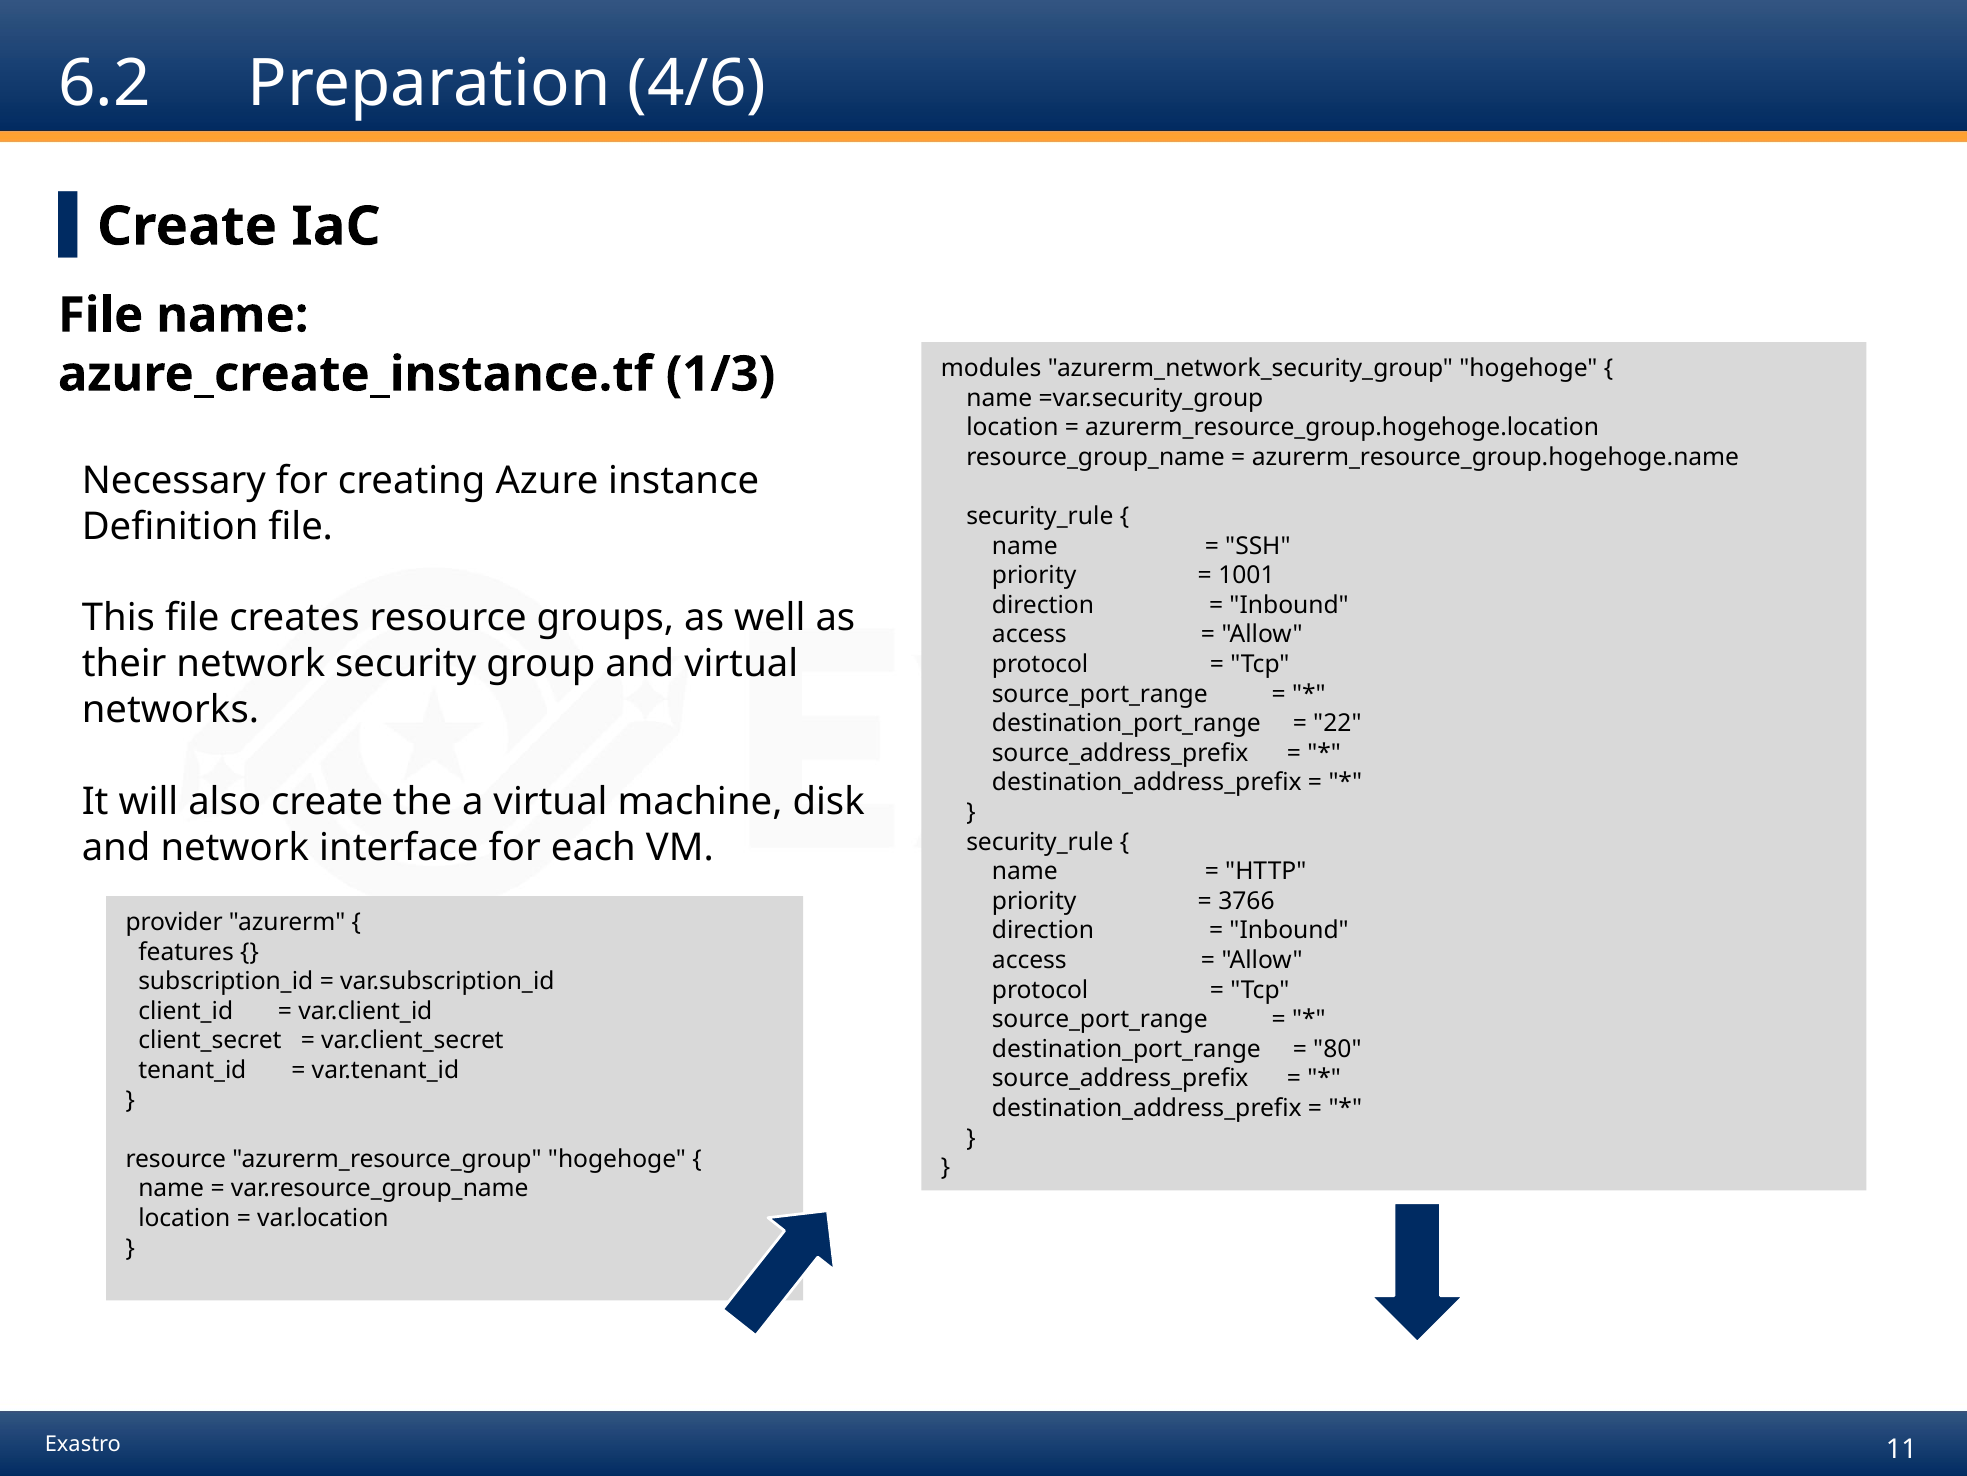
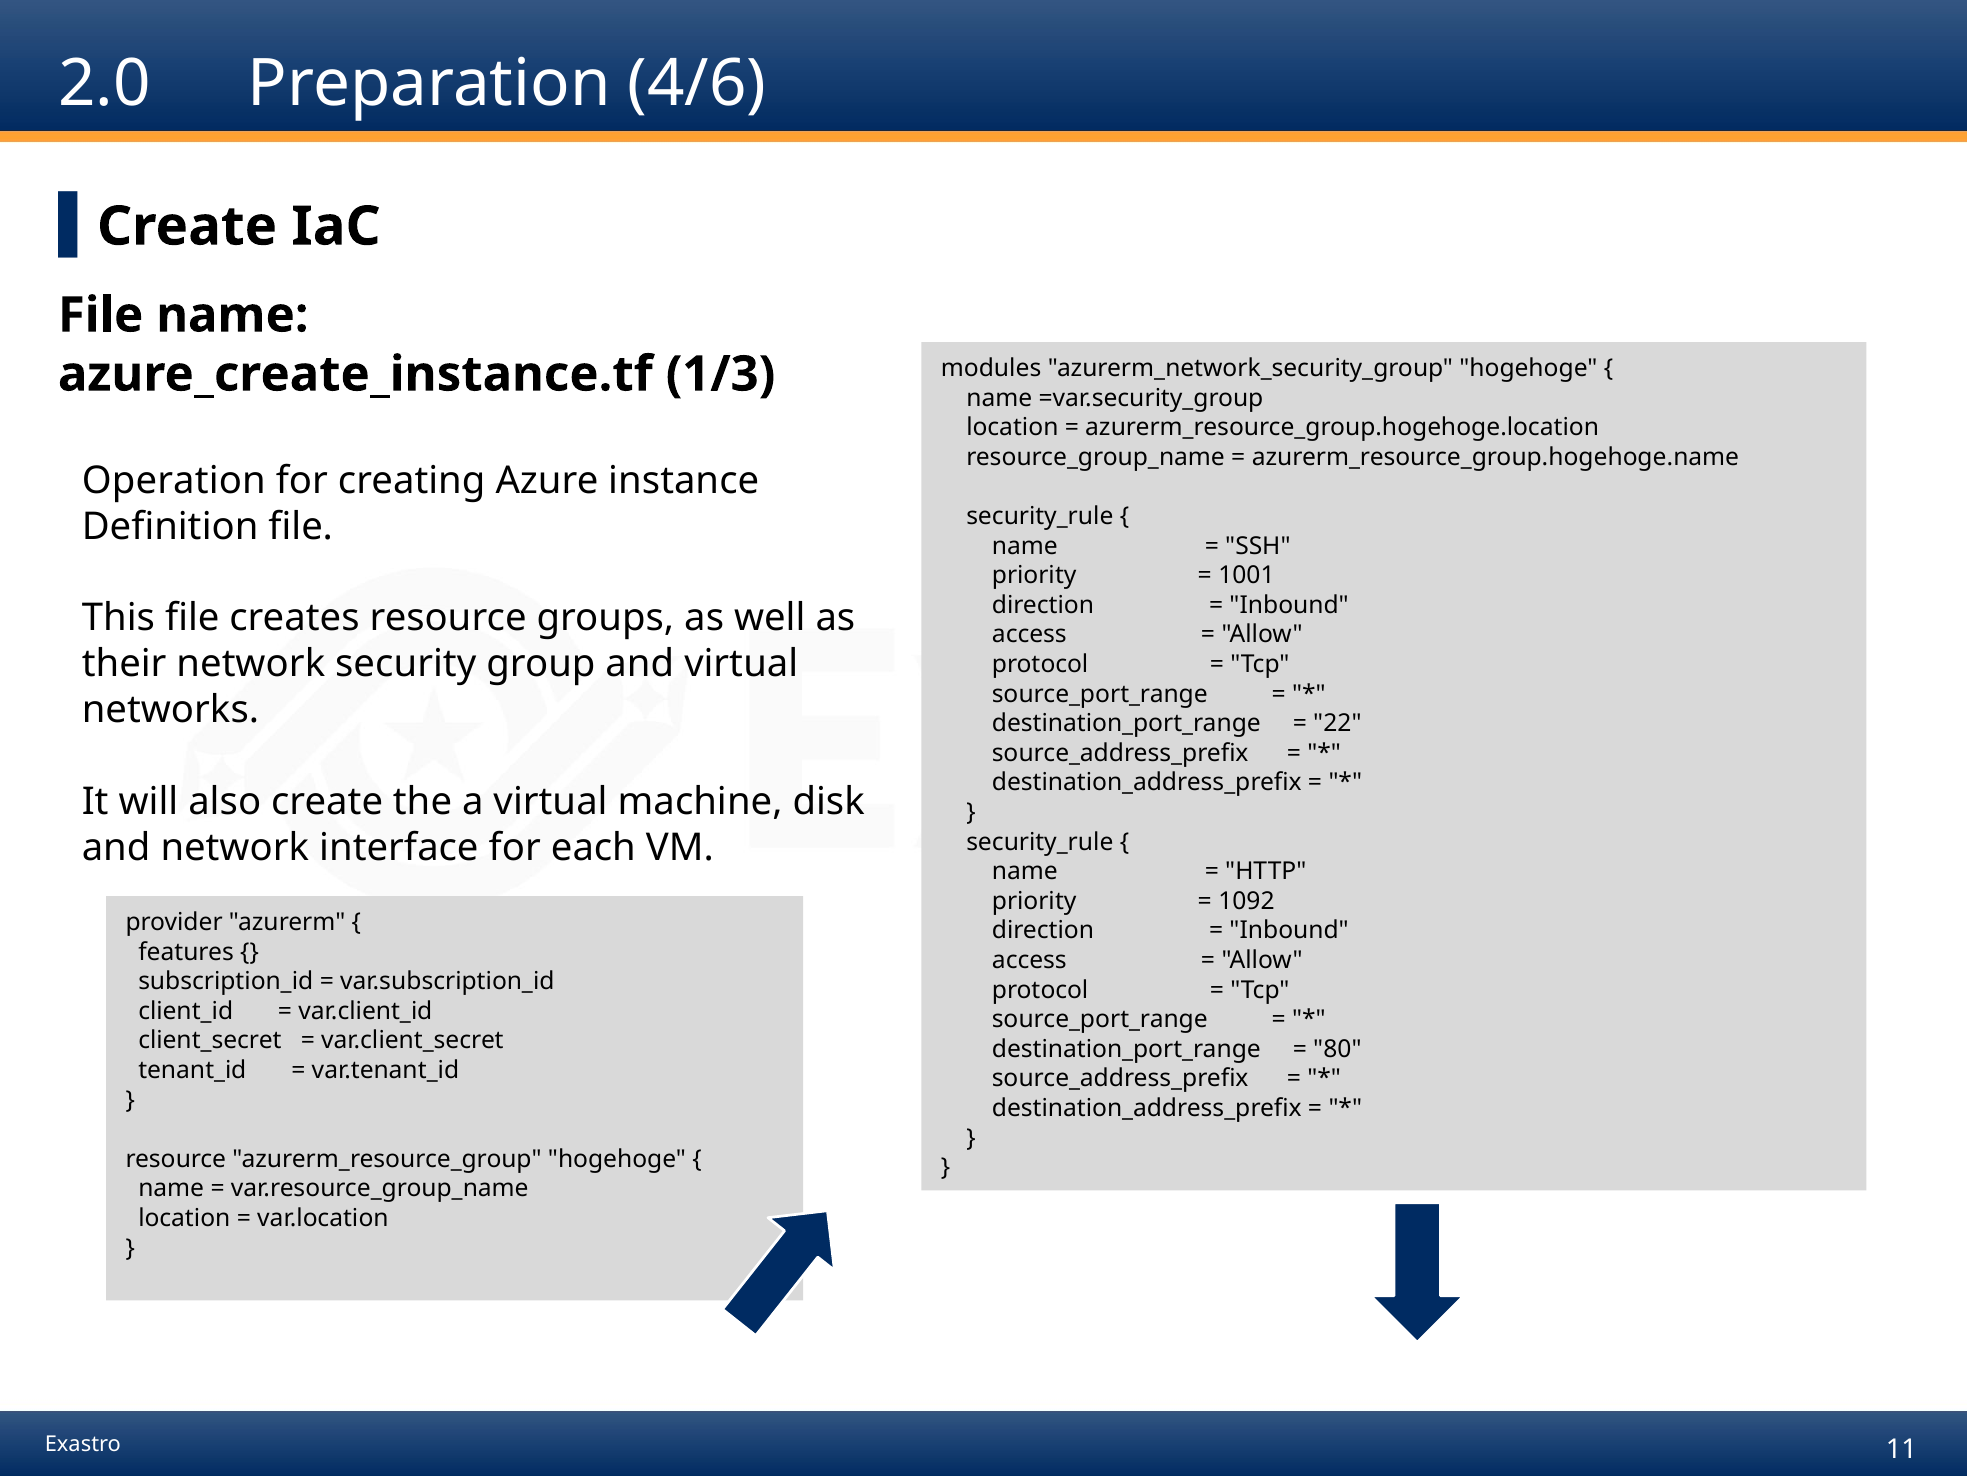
6.2: 6.2 -> 2.0
Necessary: Necessary -> Operation
3766: 3766 -> 1092
